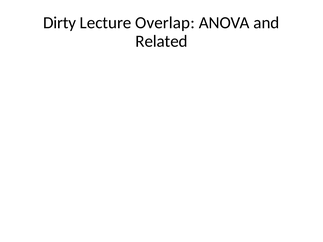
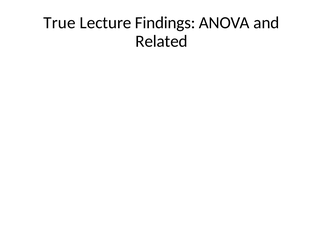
Dirty: Dirty -> True
Overlap: Overlap -> Findings
